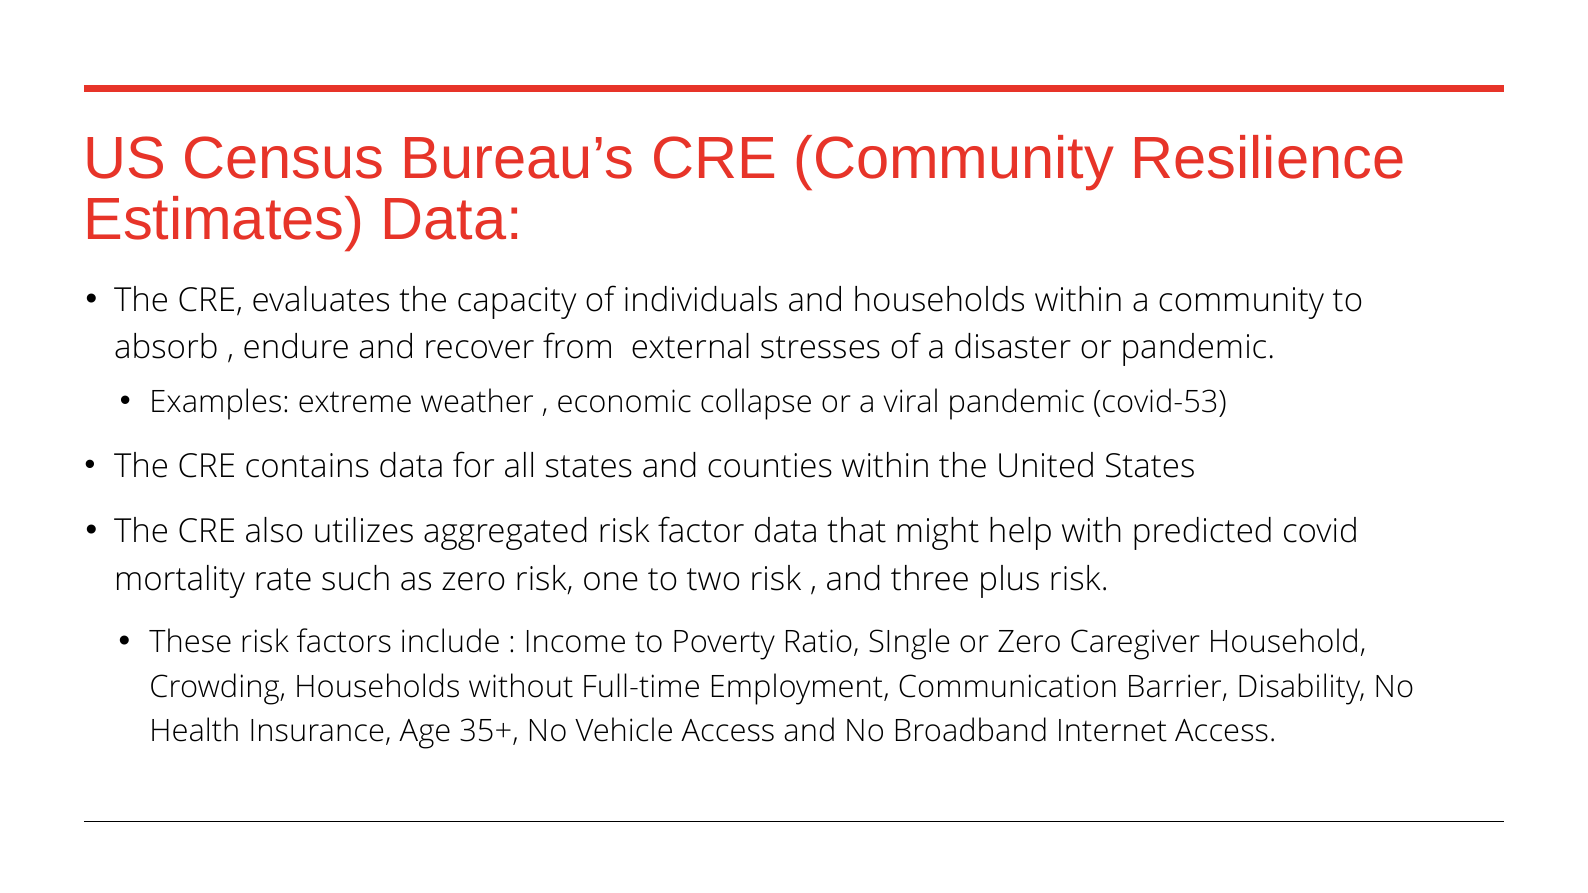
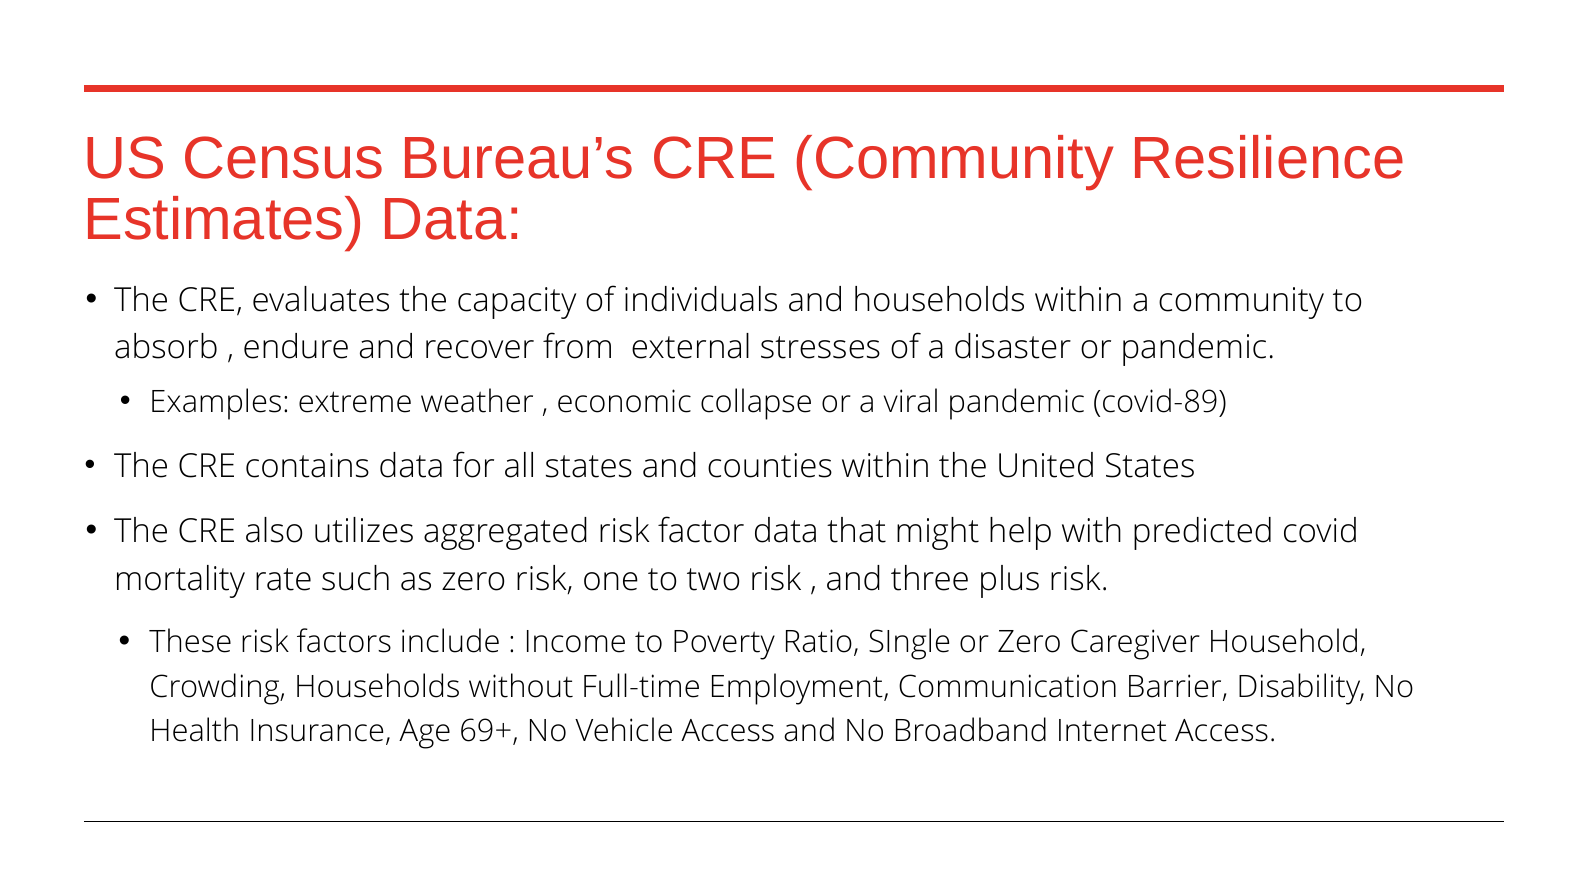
covid-53: covid-53 -> covid-89
35+: 35+ -> 69+
